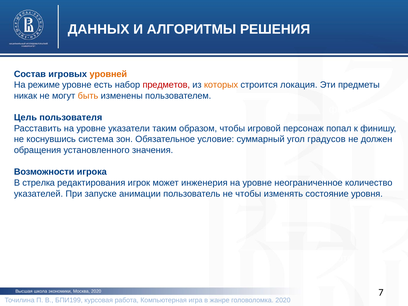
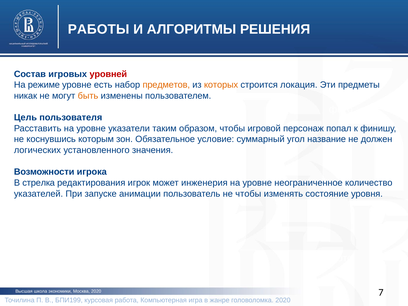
ДАННЫХ: ДАННЫХ -> РАБОТЫ
уровней colour: orange -> red
предметов colour: red -> orange
система: система -> которым
градусов: градусов -> название
обращения: обращения -> логических
